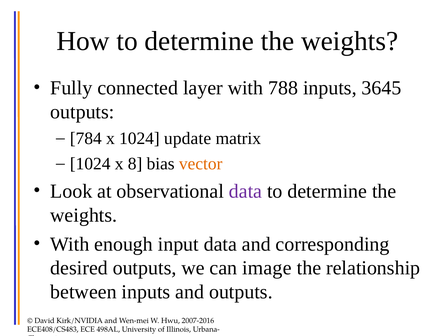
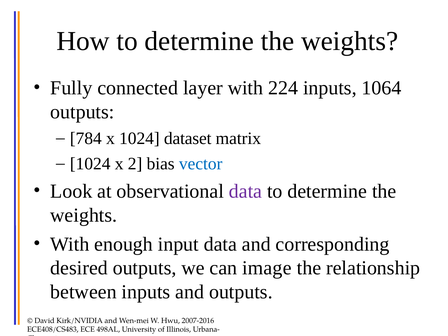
788: 788 -> 224
3645: 3645 -> 1064
update: update -> dataset
8: 8 -> 2
vector colour: orange -> blue
